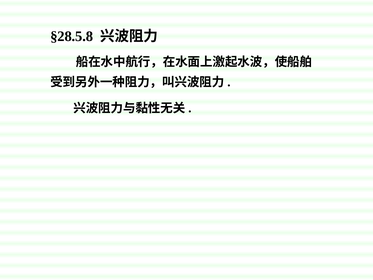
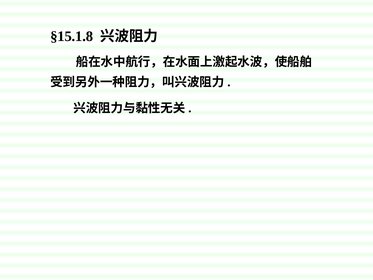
§28.5.8: §28.5.8 -> §15.1.8
